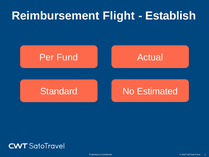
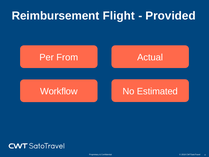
Establish: Establish -> Provided
Fund: Fund -> From
Standard: Standard -> Workflow
